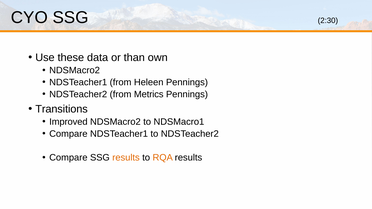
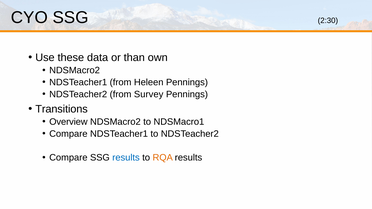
Metrics: Metrics -> Survey
Improved: Improved -> Overview
results at (126, 158) colour: orange -> blue
